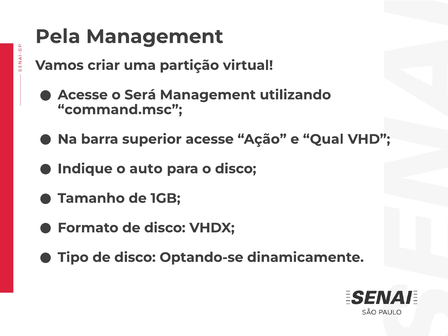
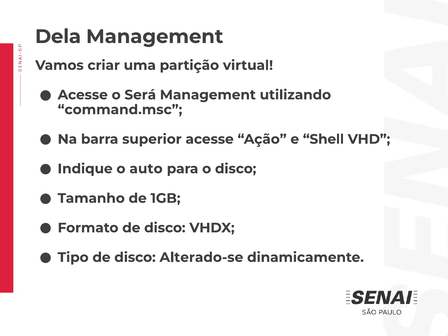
Pela: Pela -> Dela
Qual: Qual -> Shell
Optando-se: Optando-se -> Alterado-se
